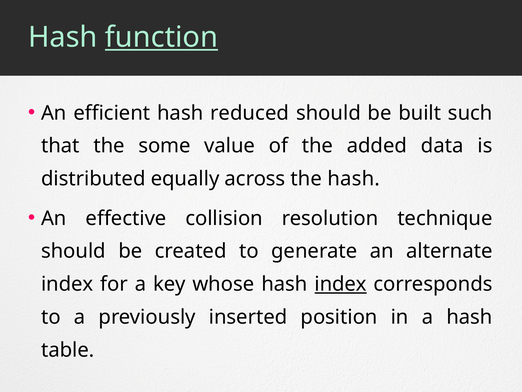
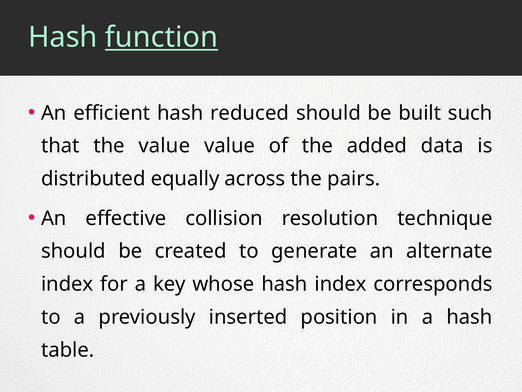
the some: some -> value
the hash: hash -> pairs
index at (341, 284) underline: present -> none
